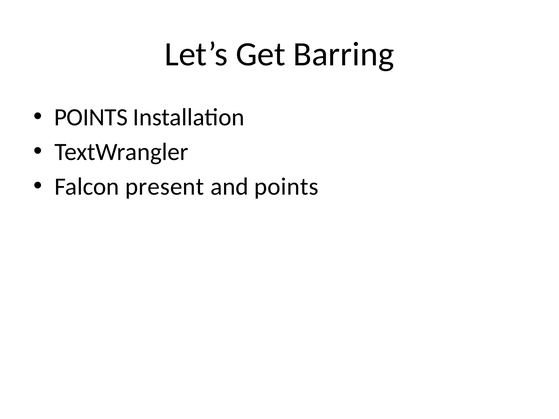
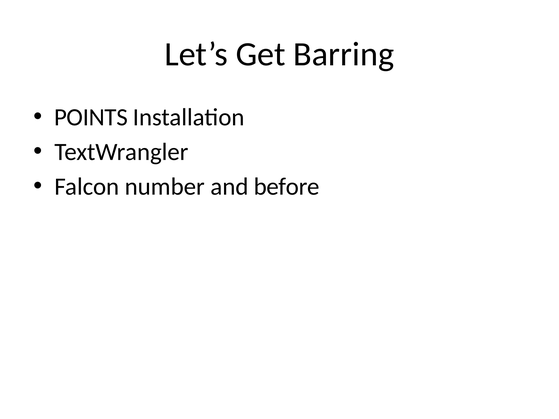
present: present -> number
and points: points -> before
